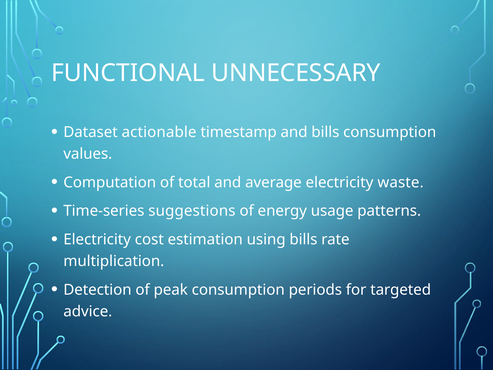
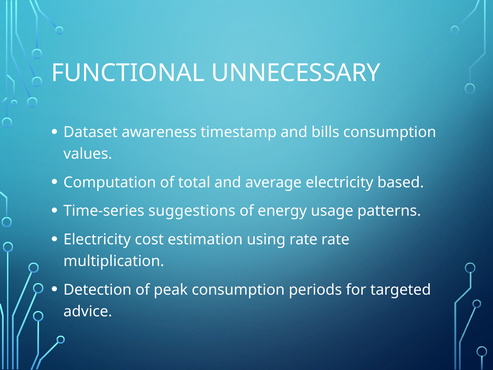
actionable: actionable -> awareness
waste: waste -> based
using bills: bills -> rate
